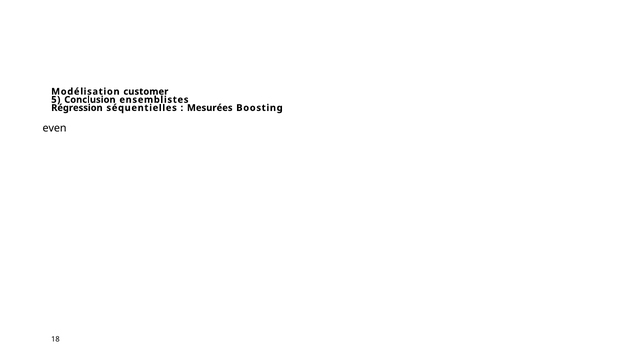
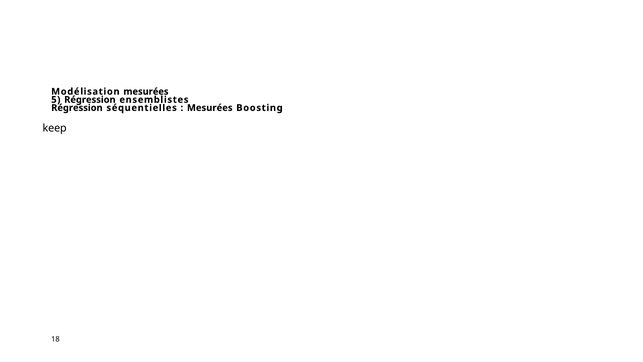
Modélisation customer: customer -> mesurées
5 Conclusion: Conclusion -> Régression
even: even -> keep
